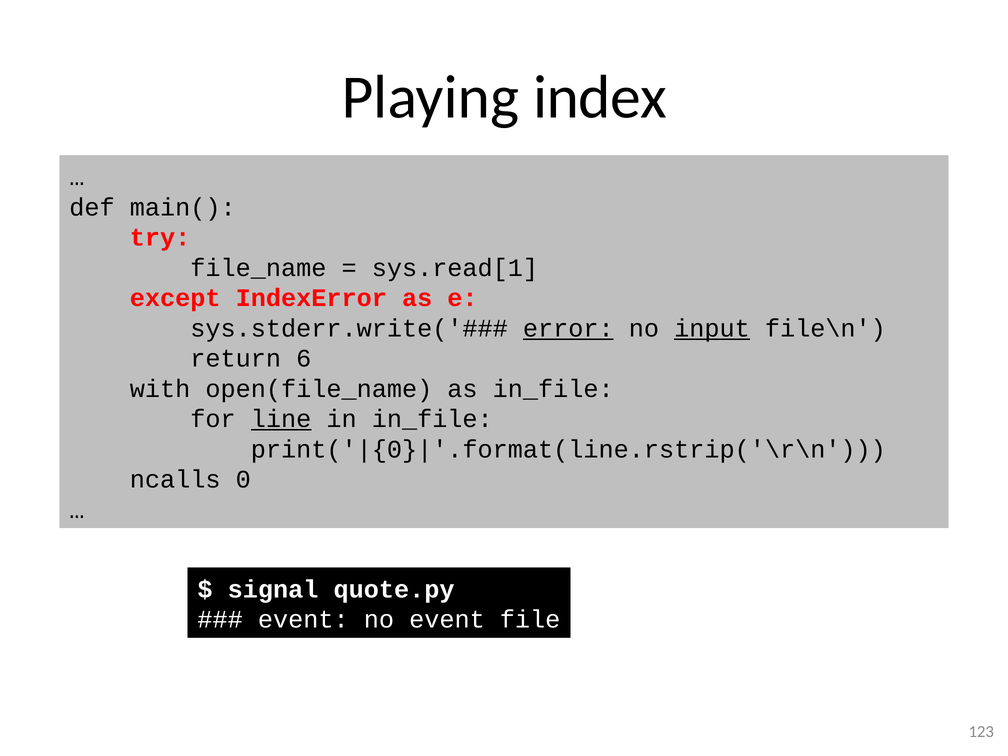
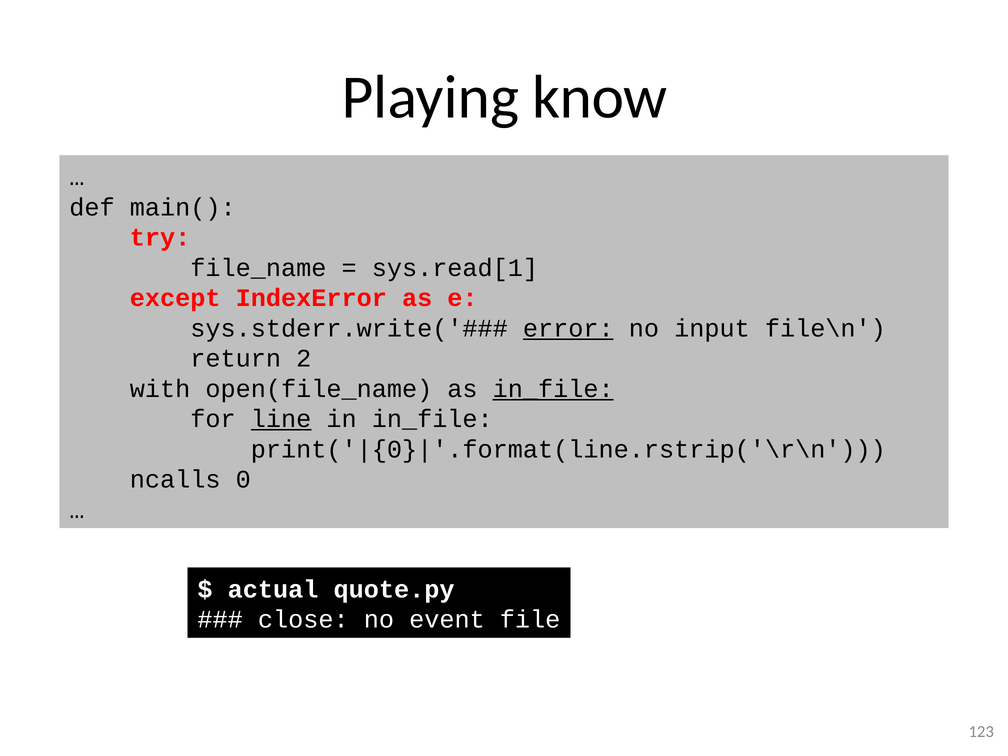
index: index -> know
input underline: present -> none
6: 6 -> 2
in_file at (553, 389) underline: none -> present
signal: signal -> actual
event at (303, 620): event -> close
